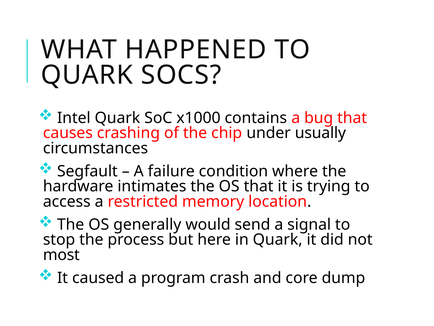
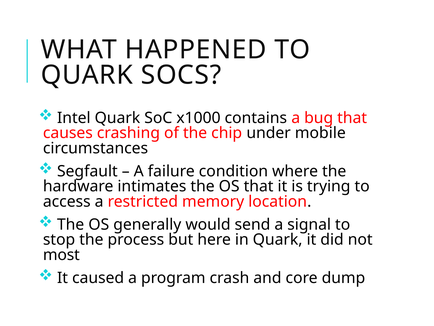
usually: usually -> mobile
